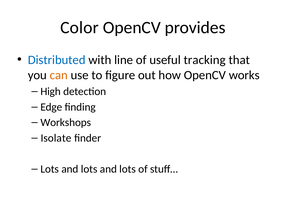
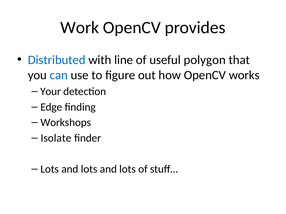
Color: Color -> Work
tracking: tracking -> polygon
can colour: orange -> blue
High: High -> Your
